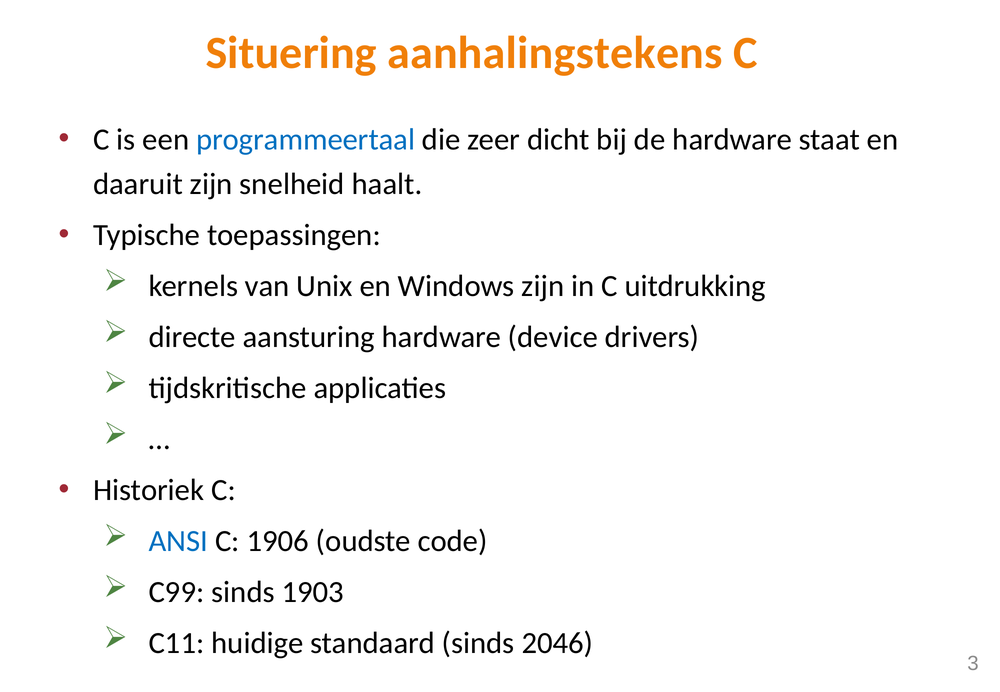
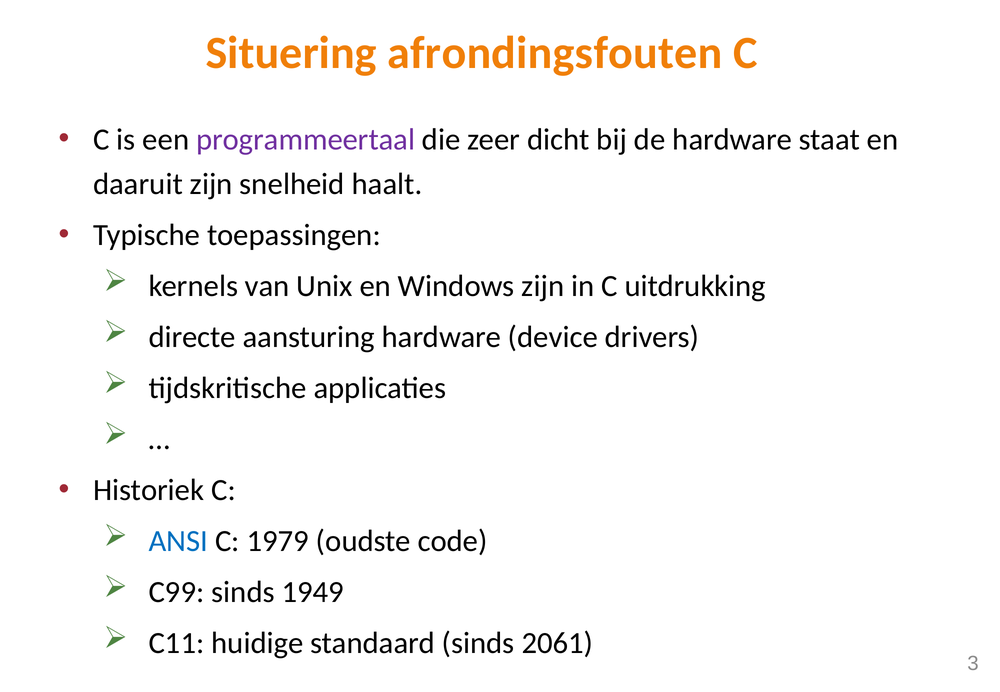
aanhalingstekens: aanhalingstekens -> afrondingsfouten
programmeertaal colour: blue -> purple
1906: 1906 -> 1979
1903: 1903 -> 1949
2046: 2046 -> 2061
